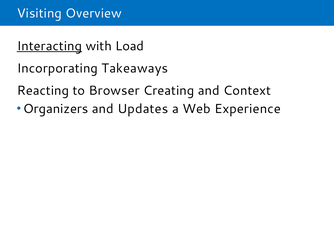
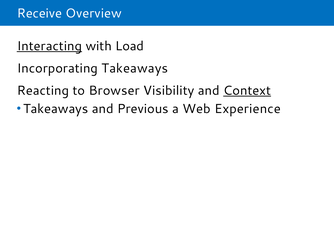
Visiting: Visiting -> Receive
Creating: Creating -> Visibility
Context underline: none -> present
Organizers at (56, 109): Organizers -> Takeaways
Updates: Updates -> Previous
